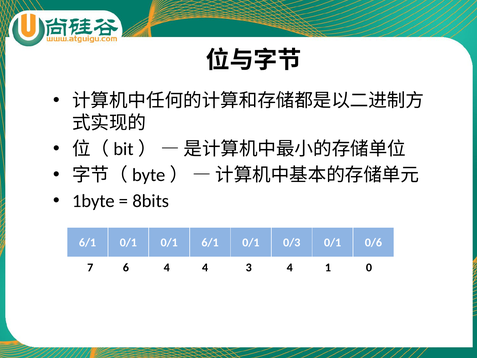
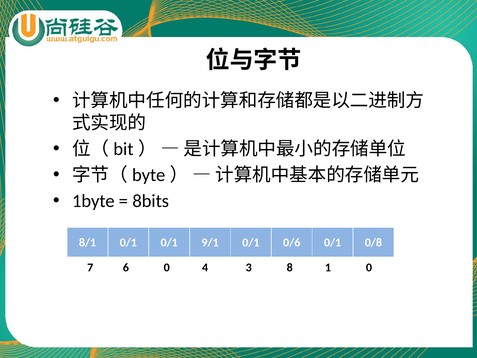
6/1 at (88, 242): 6/1 -> 8/1
0/1 6/1: 6/1 -> 9/1
0/3: 0/3 -> 0/6
0/6: 0/6 -> 0/8
6 4: 4 -> 0
3 4: 4 -> 8
